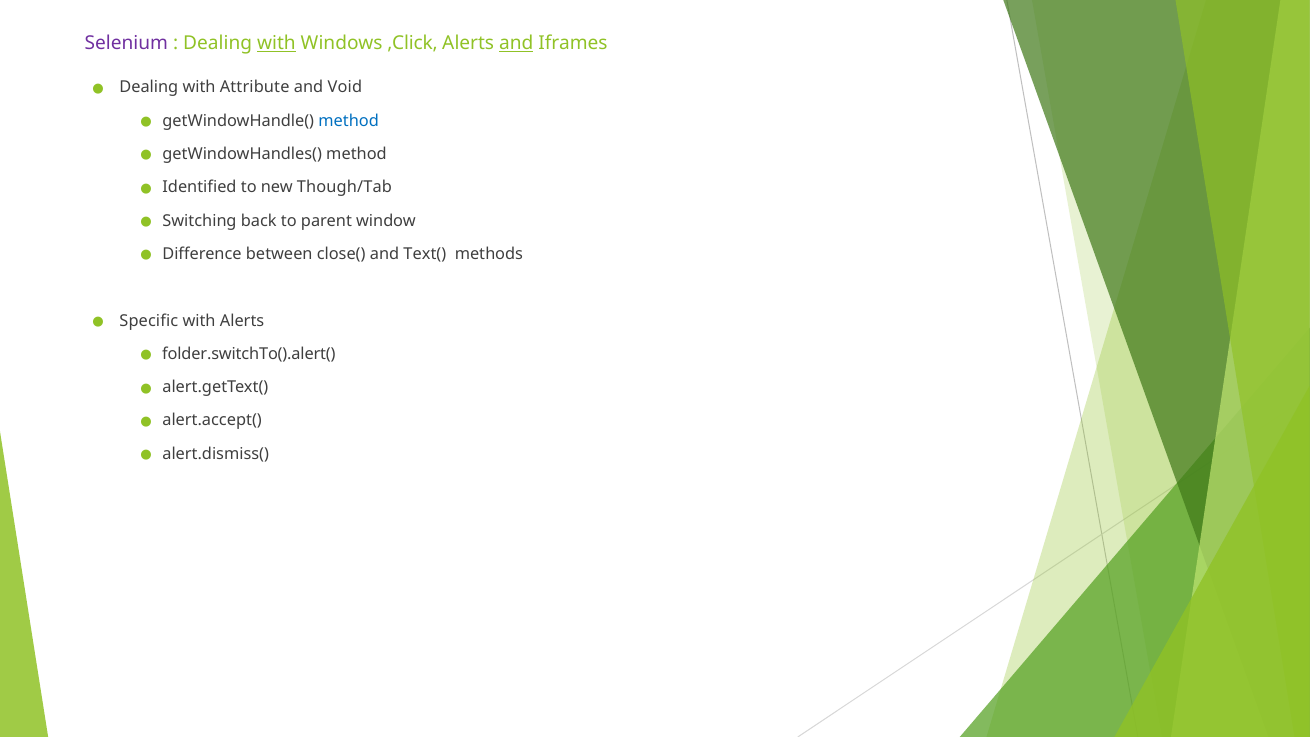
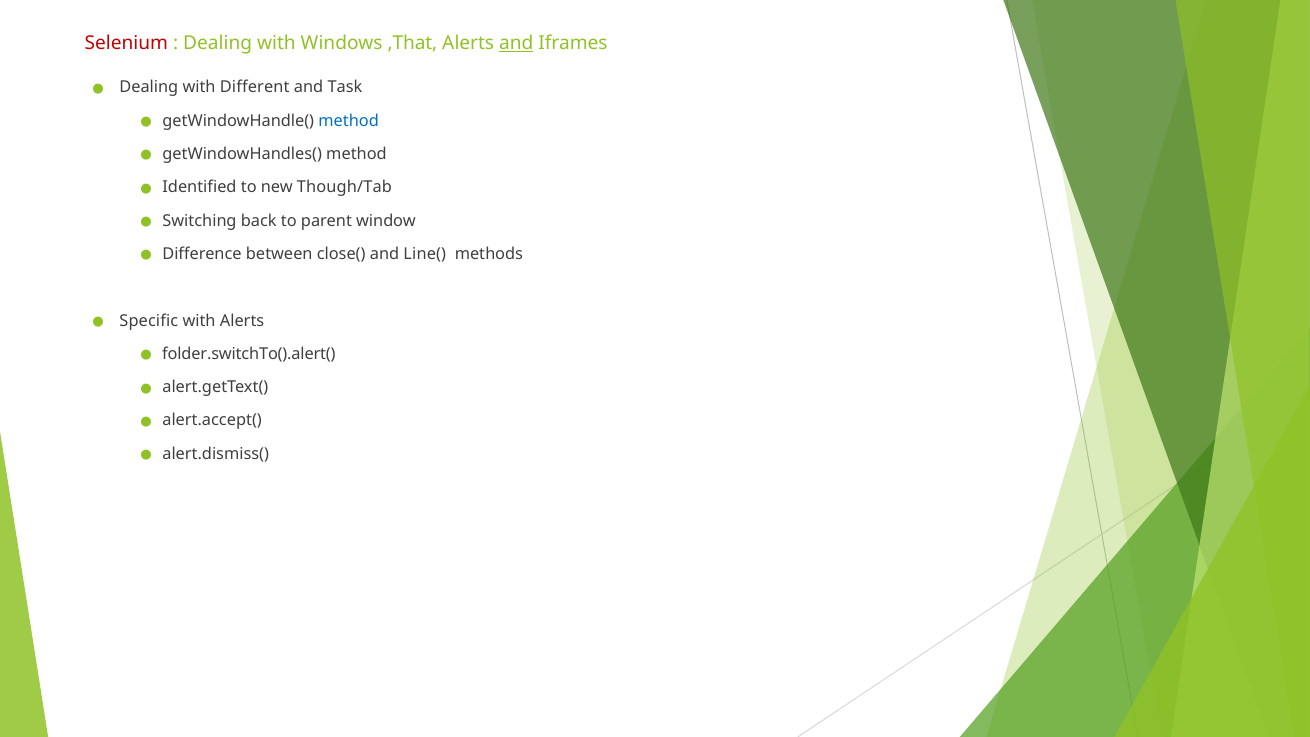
Selenium colour: purple -> red
with at (276, 43) underline: present -> none
,Click: ,Click -> ,That
Attribute: Attribute -> Different
Void: Void -> Task
Text(: Text( -> Line(
